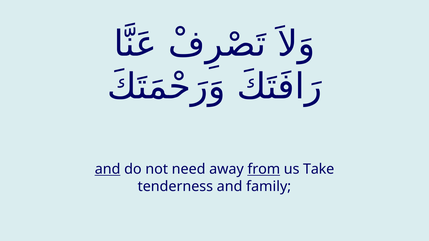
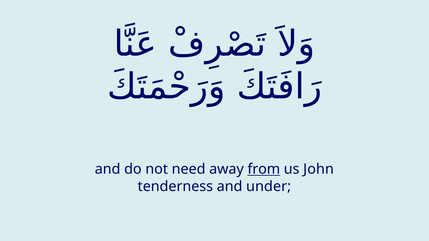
and at (108, 169) underline: present -> none
Take: Take -> John
family: family -> under
